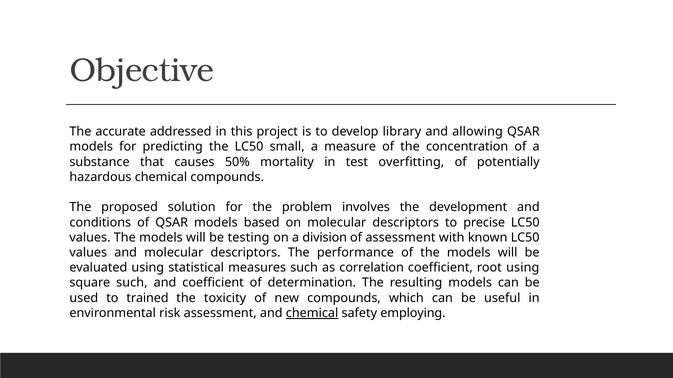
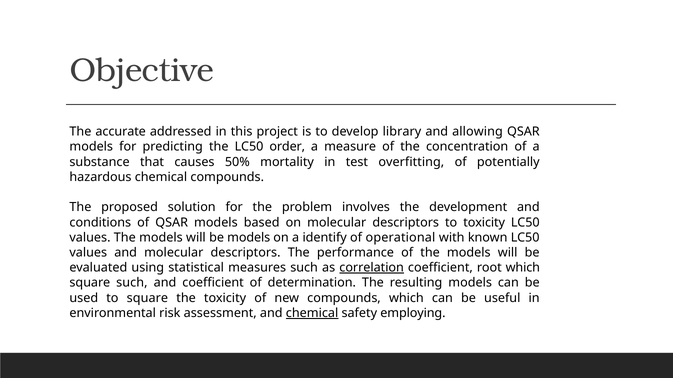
small: small -> order
to precise: precise -> toxicity
be testing: testing -> models
division: division -> identify
of assessment: assessment -> operational
correlation underline: none -> present
root using: using -> which
to trained: trained -> square
